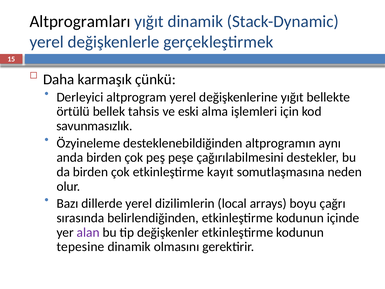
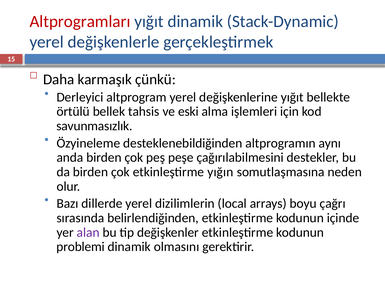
Altprogramları colour: black -> red
kayıt: kayıt -> yığın
tepesine: tepesine -> problemi
